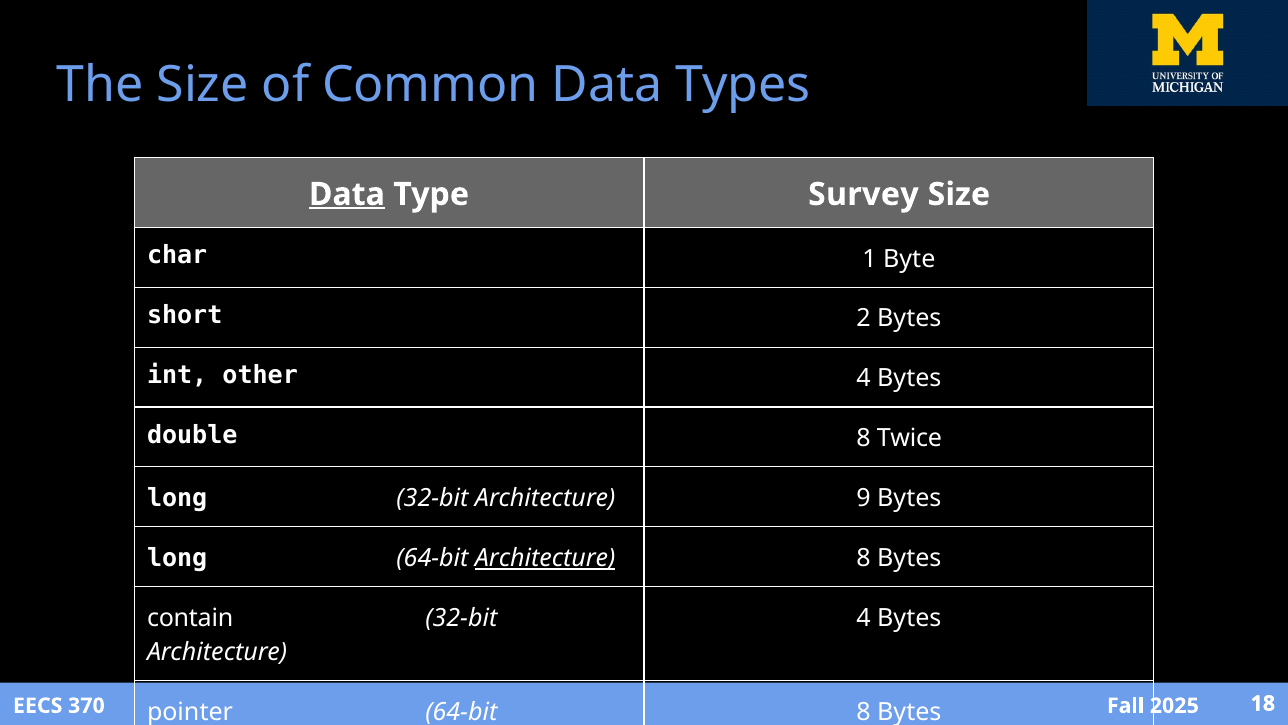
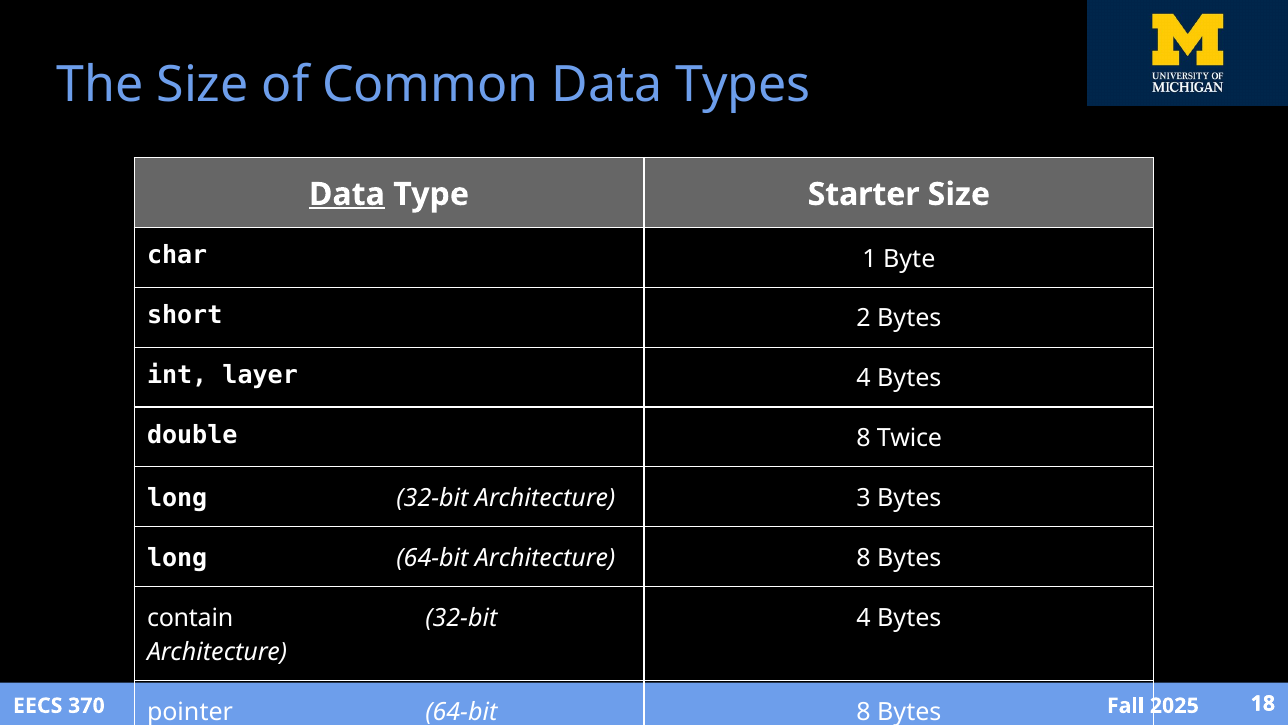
Survey: Survey -> Starter
other: other -> layer
9: 9 -> 3
Architecture at (545, 558) underline: present -> none
